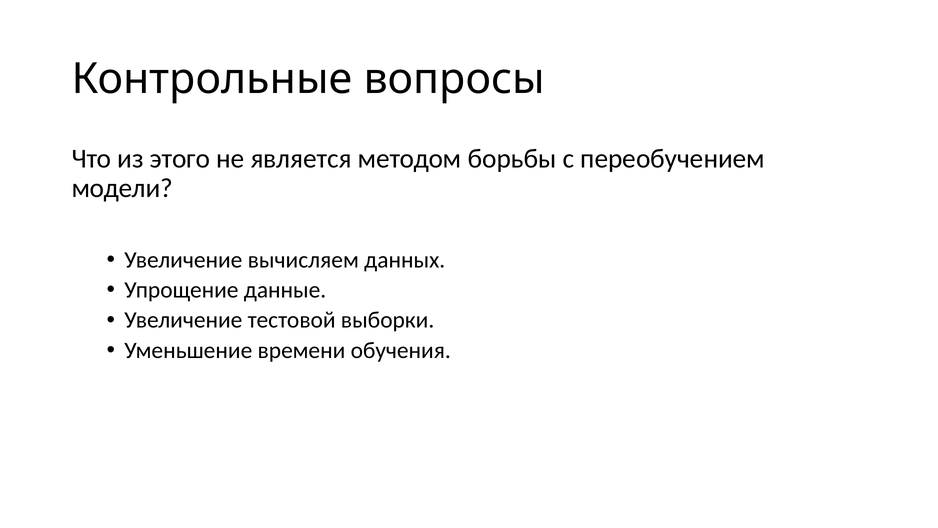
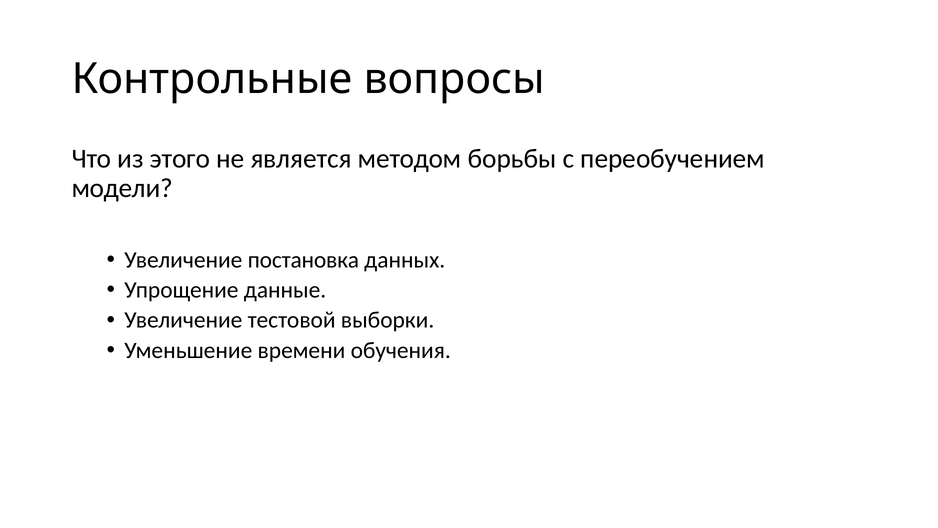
вычисляем: вычисляем -> постановка
